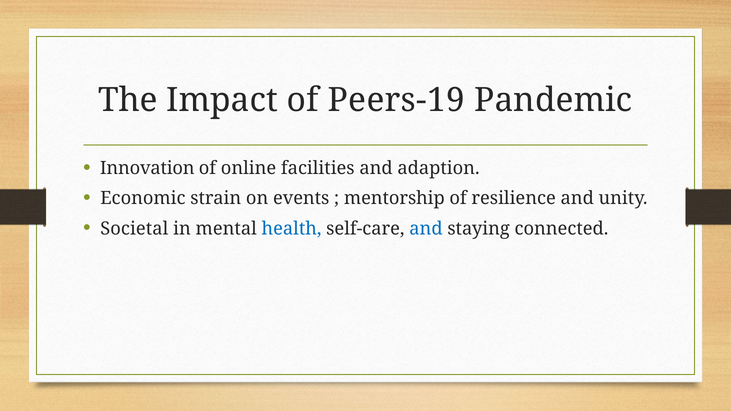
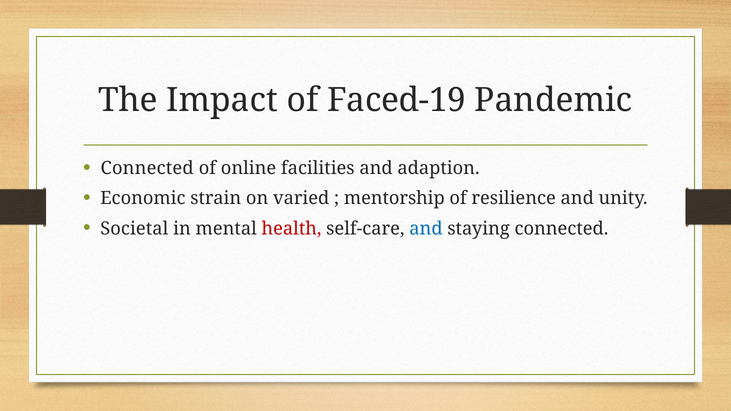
Peers-19: Peers-19 -> Faced-19
Innovation at (147, 168): Innovation -> Connected
events: events -> varied
health colour: blue -> red
